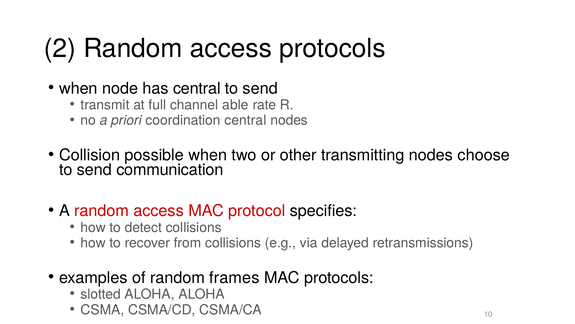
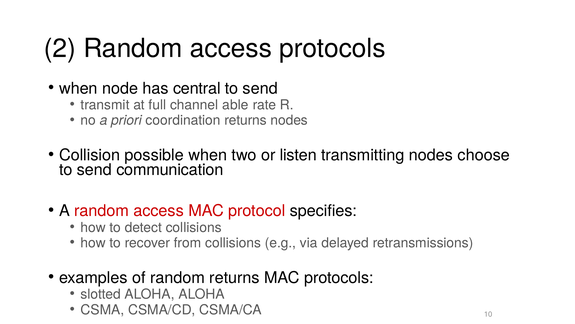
coordination central: central -> returns
other: other -> listen
random frames: frames -> returns
